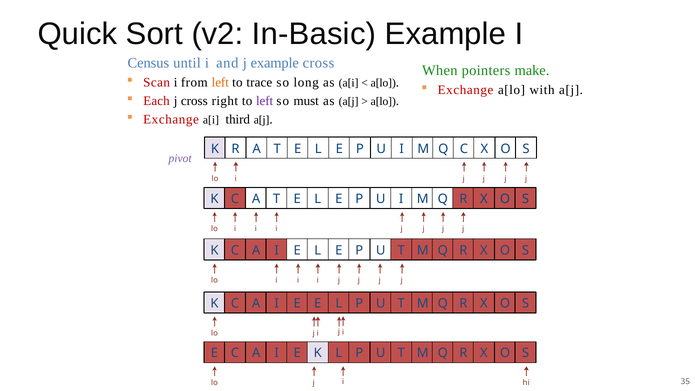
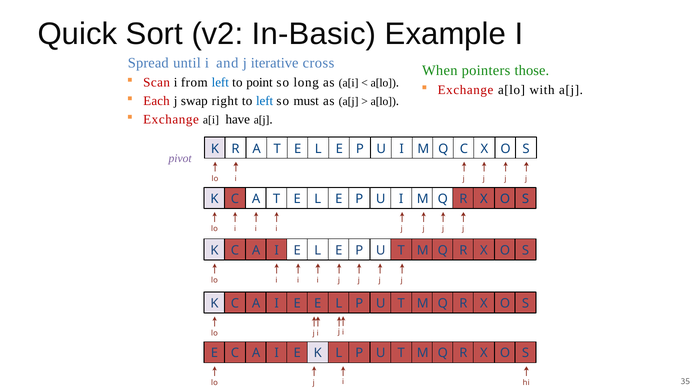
Census: Census -> Spread
j example: example -> iterative
make: make -> those
left at (220, 82) colour: orange -> blue
trace: trace -> point
j cross: cross -> swap
left at (265, 101) colour: purple -> blue
third: third -> have
